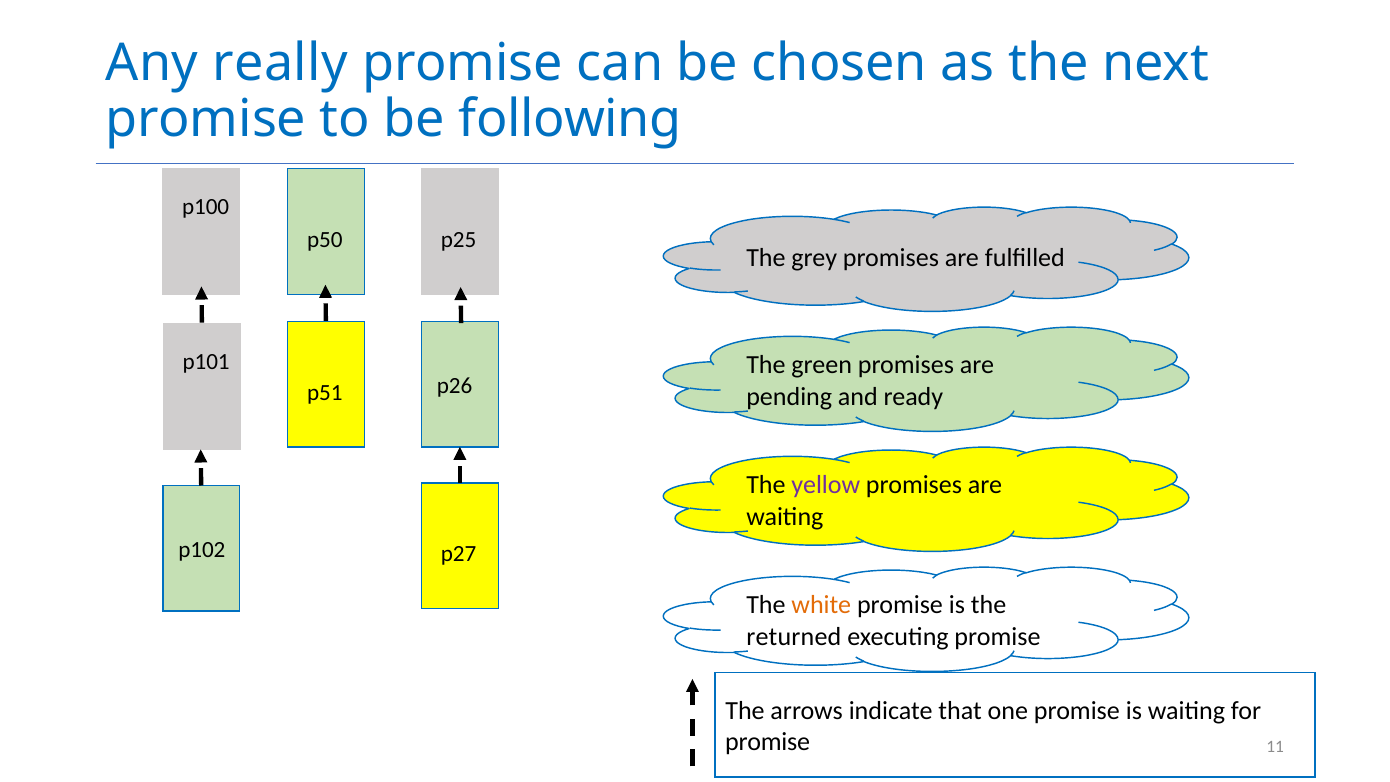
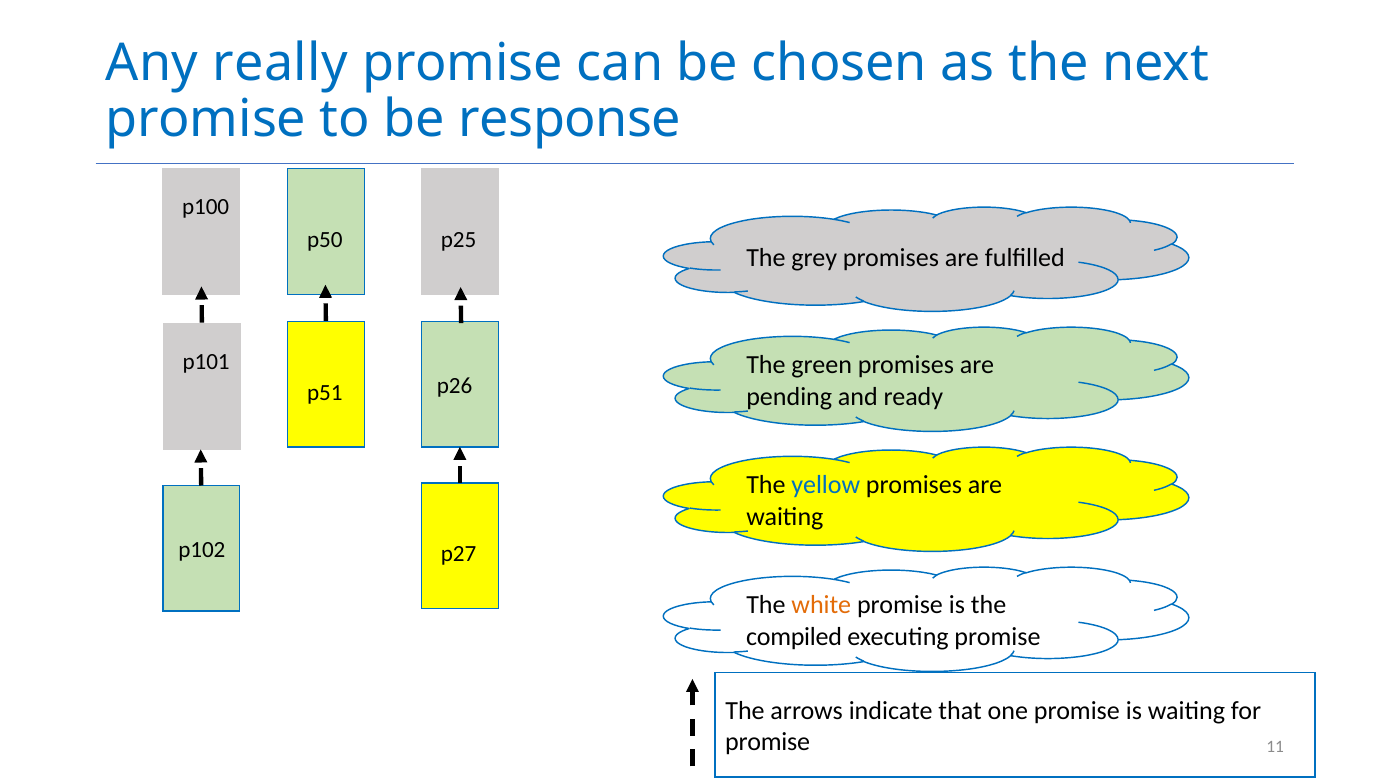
following: following -> response
yellow colour: purple -> blue
returned: returned -> compiled
